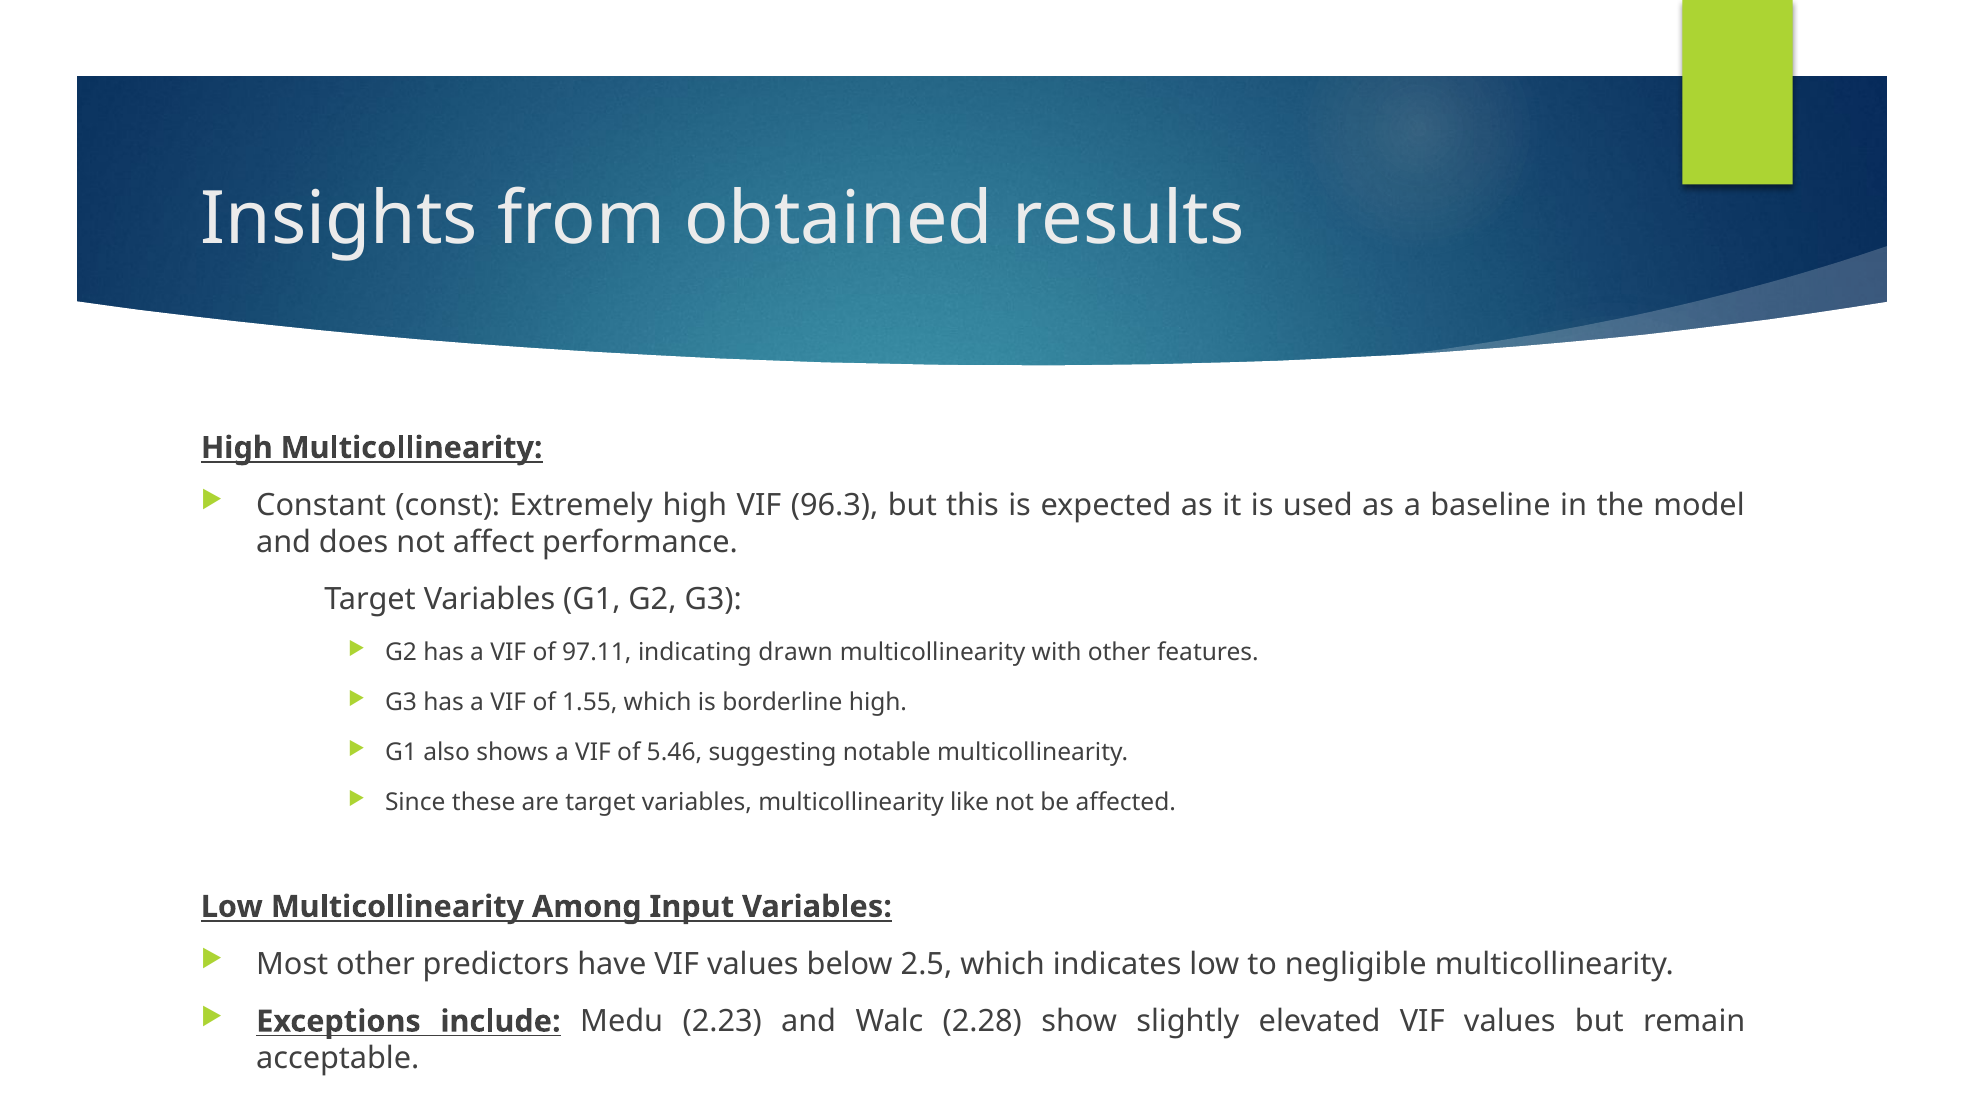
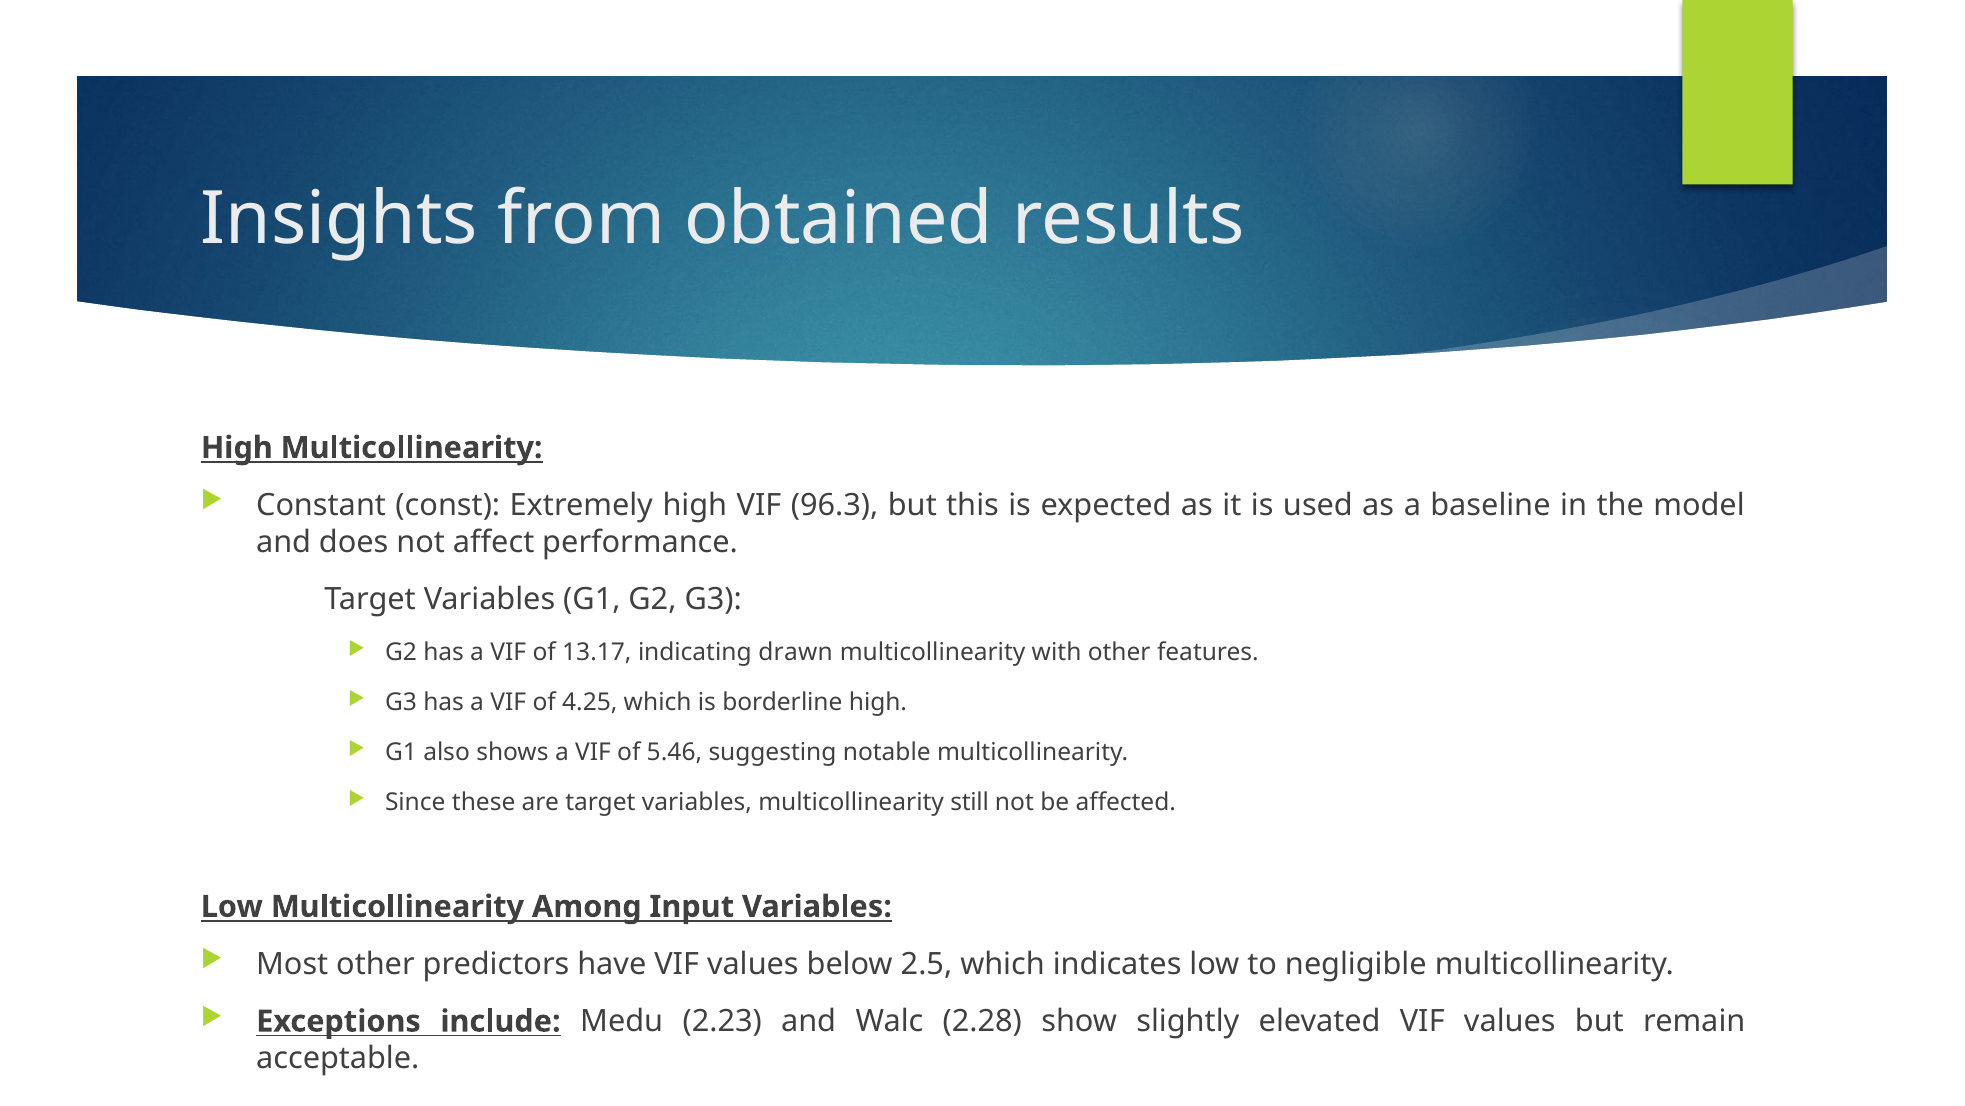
97.11: 97.11 -> 13.17
1.55: 1.55 -> 4.25
like: like -> still
